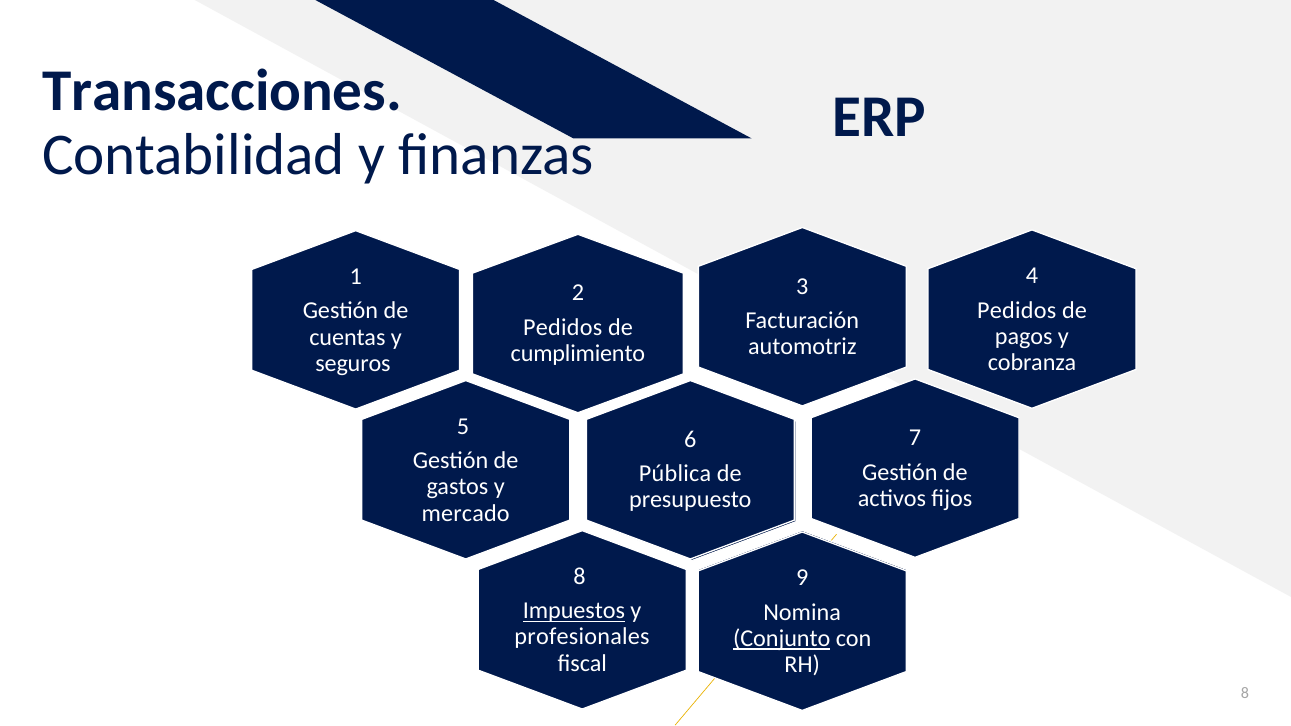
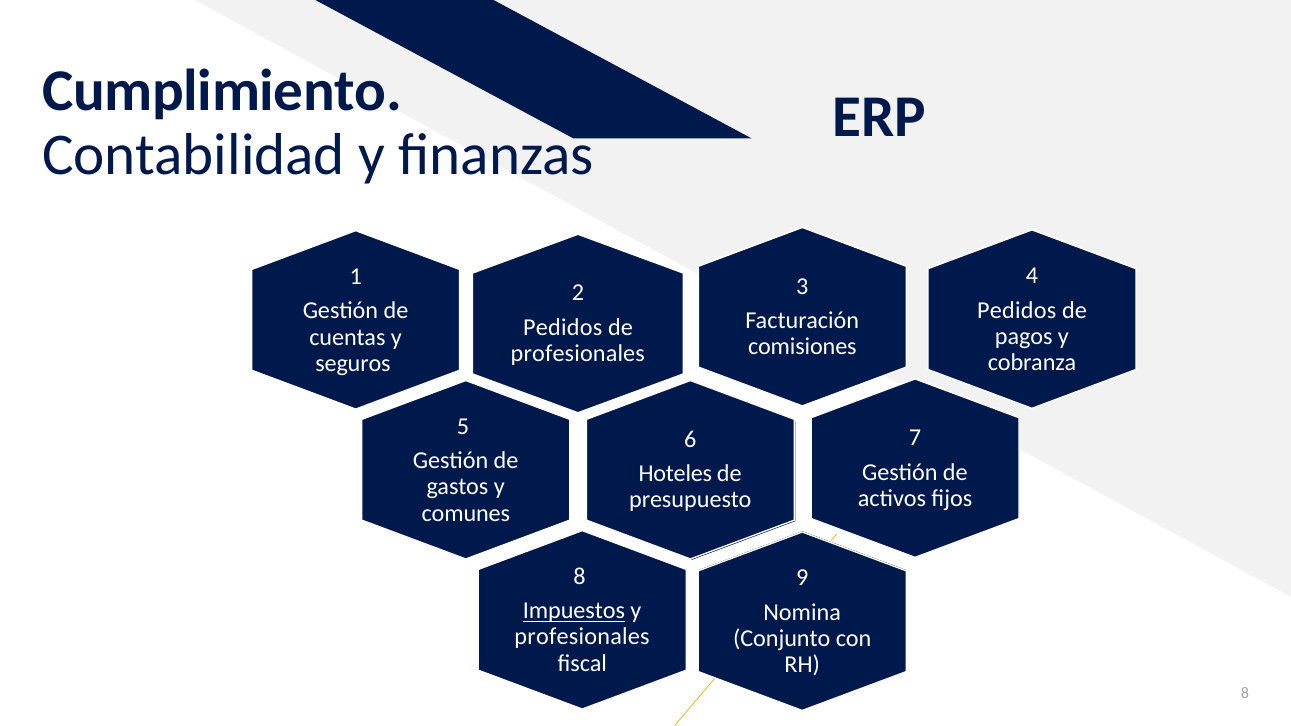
Transacciones: Transacciones -> Cumplimiento
automotriz: automotriz -> comisiones
cumplimiento at (578, 354): cumplimiento -> profesionales
Pública: Pública -> Hoteles
mercado: mercado -> comunes
Conjunto underline: present -> none
